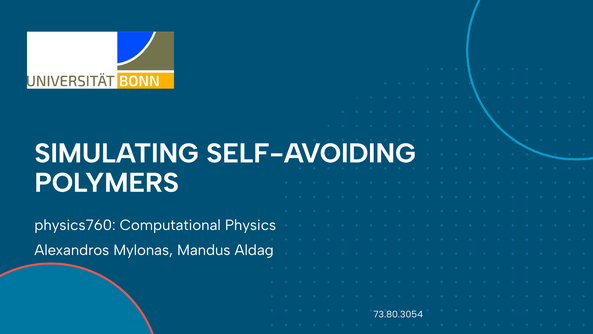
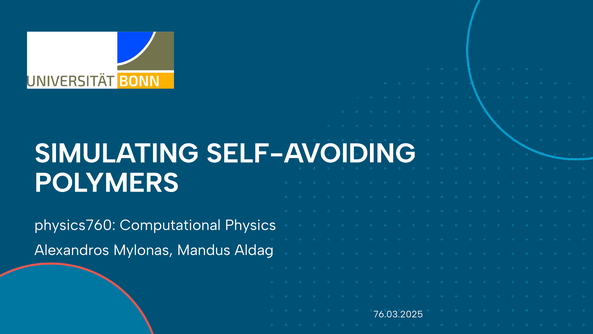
73.80.3054: 73.80.3054 -> 76.03.2025
